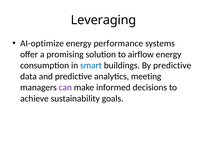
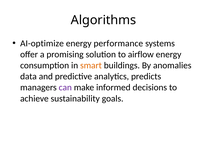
Leveraging: Leveraging -> Algorithms
smart colour: blue -> orange
By predictive: predictive -> anomalies
meeting: meeting -> predicts
